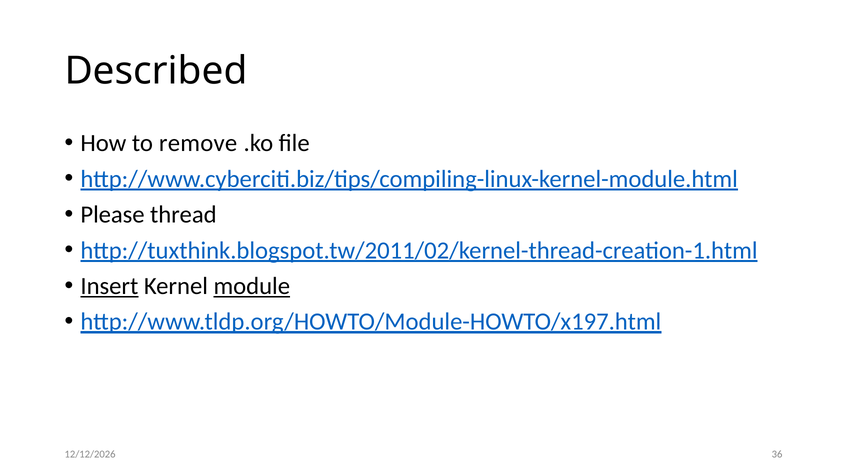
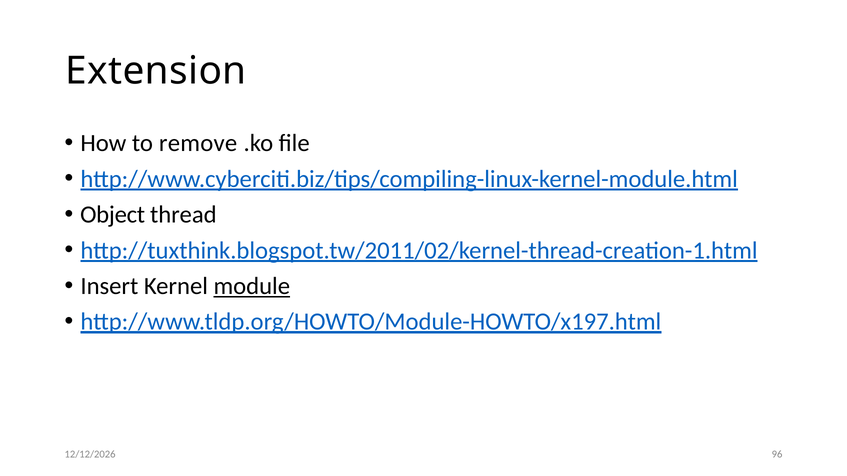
Described: Described -> Extension
Please: Please -> Object
Insert underline: present -> none
36: 36 -> 96
